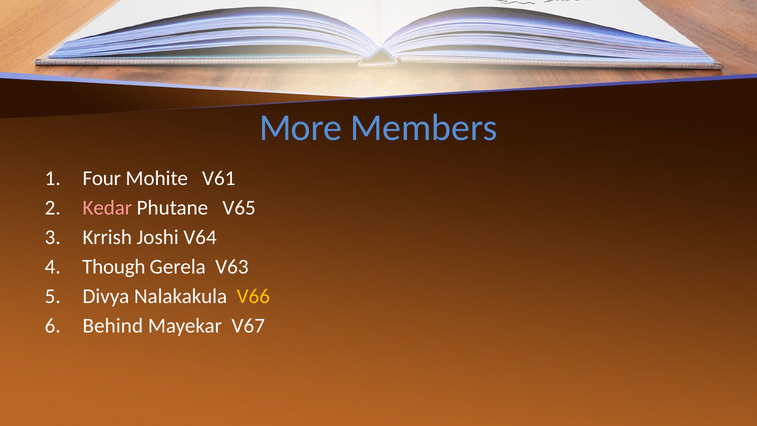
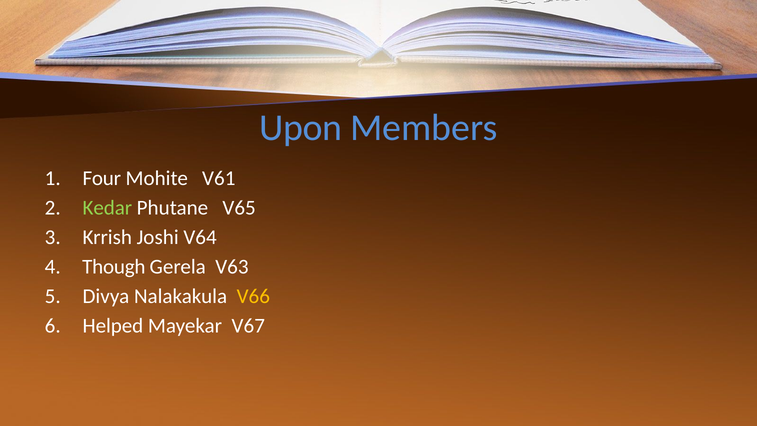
More: More -> Upon
Kedar colour: pink -> light green
Behind: Behind -> Helped
